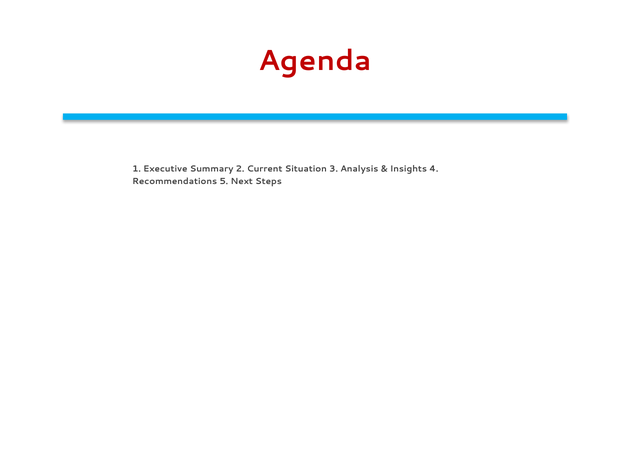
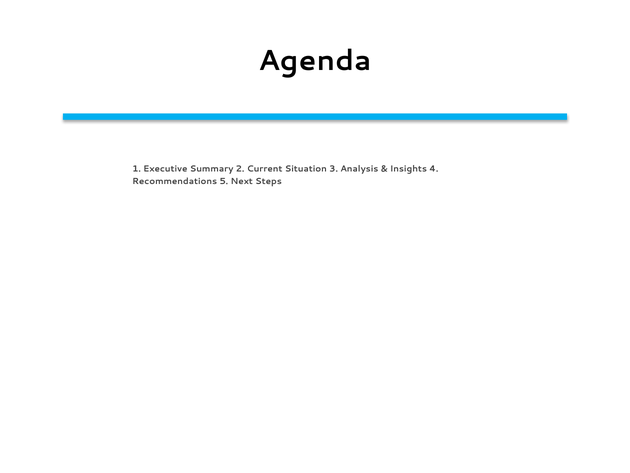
Agenda colour: red -> black
